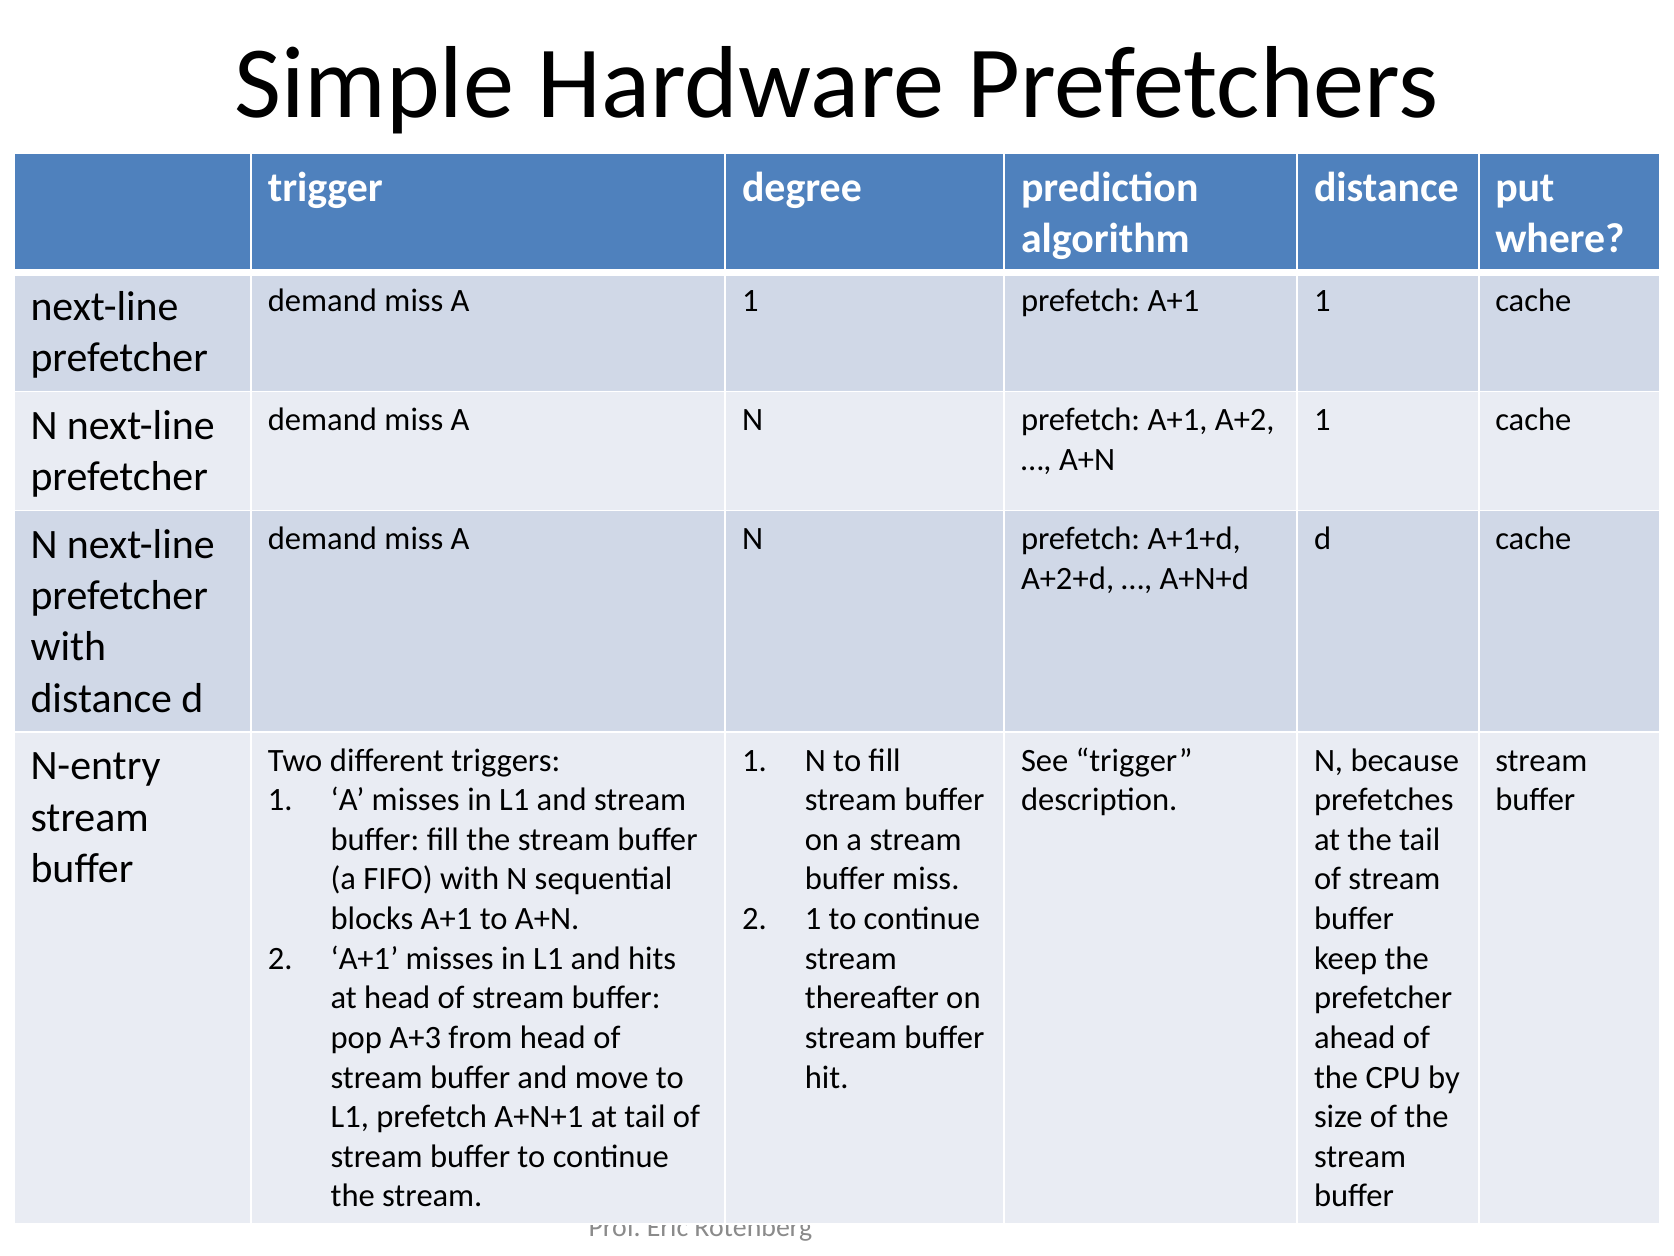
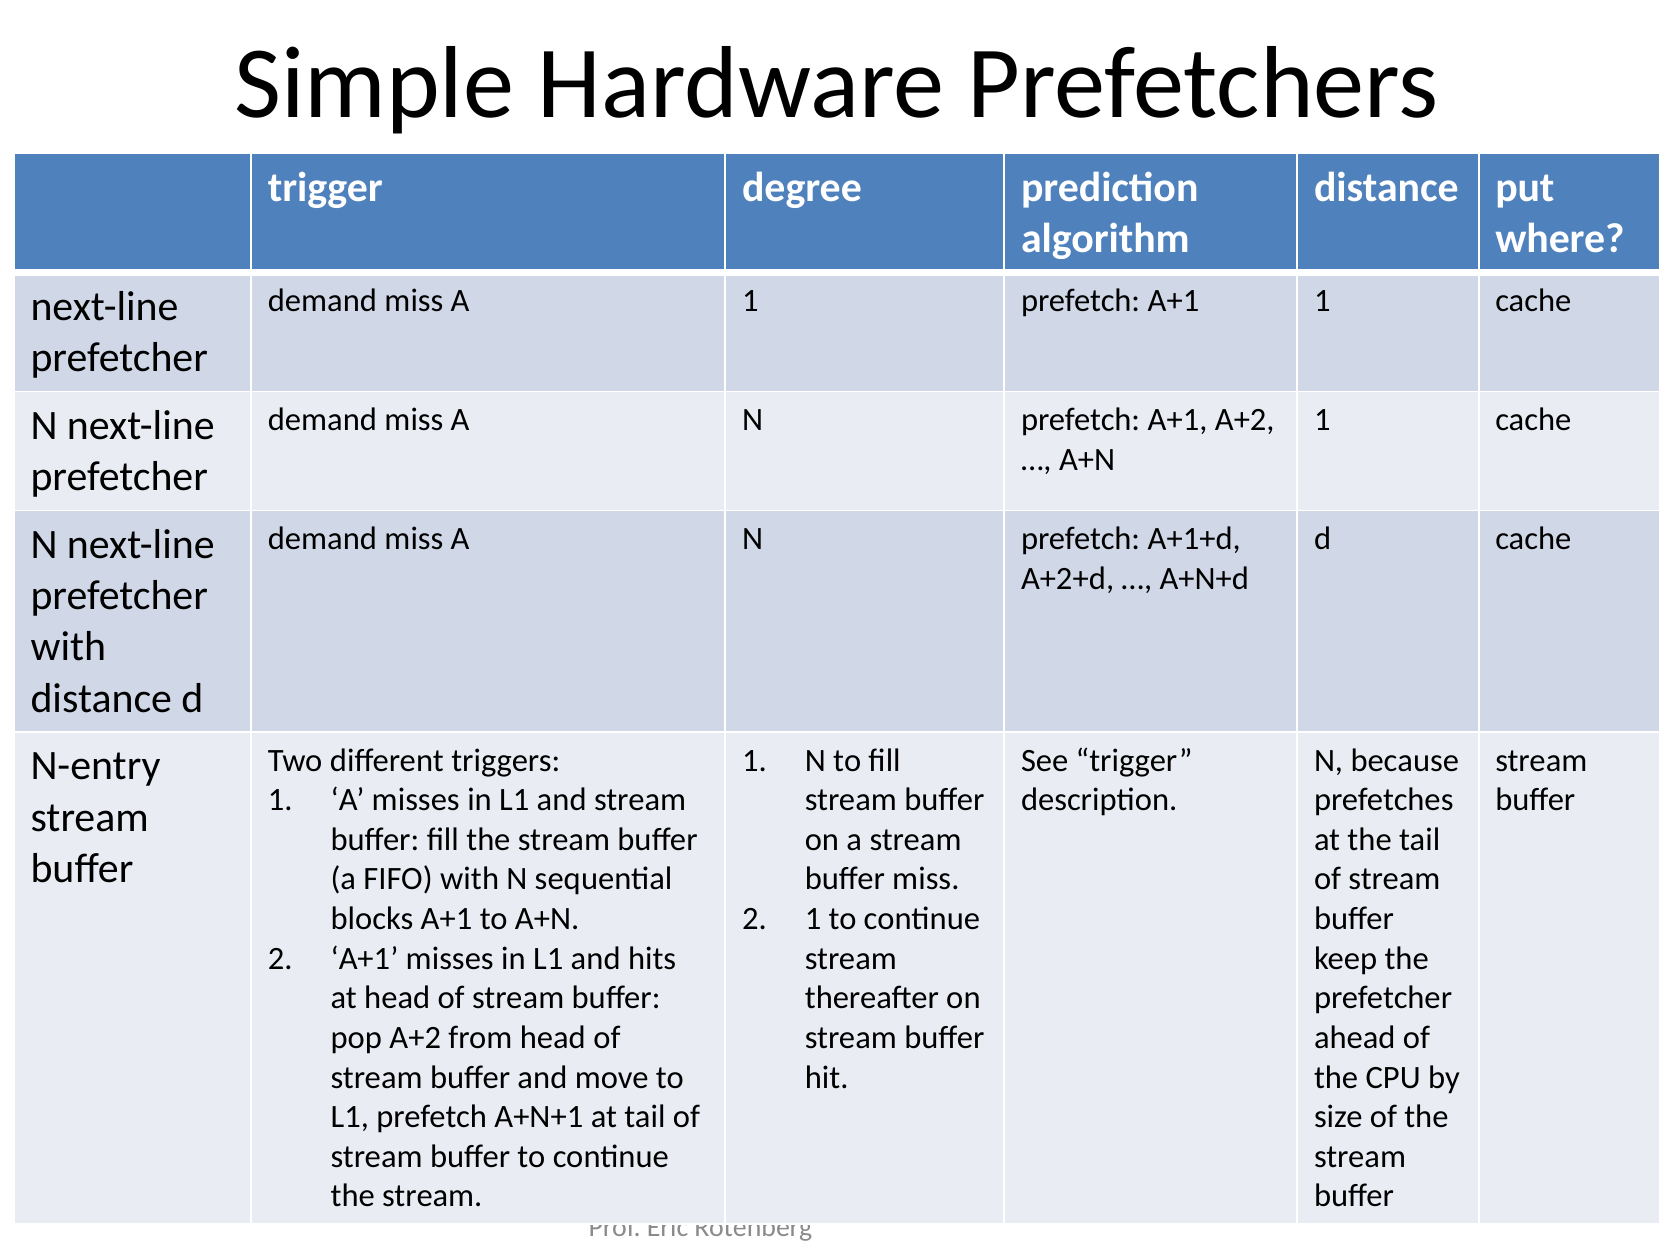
pop A+3: A+3 -> A+2
